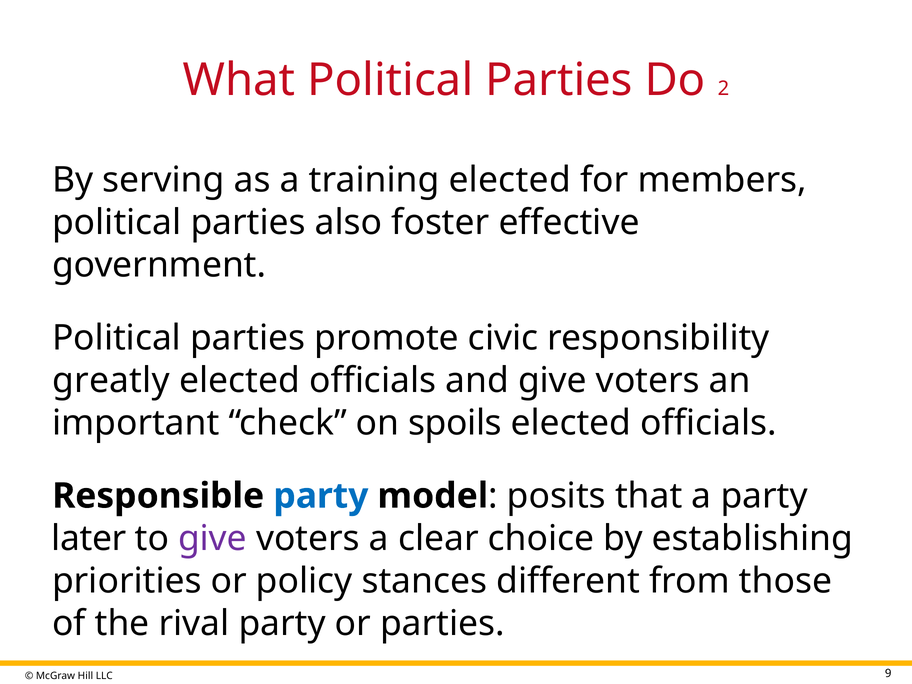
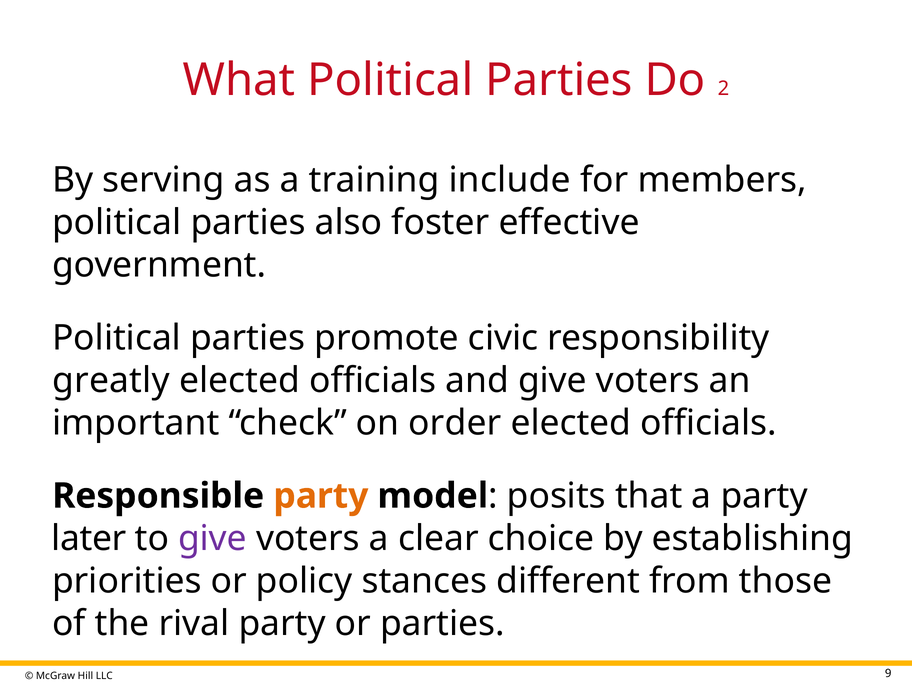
training elected: elected -> include
spoils: spoils -> order
party at (321, 496) colour: blue -> orange
